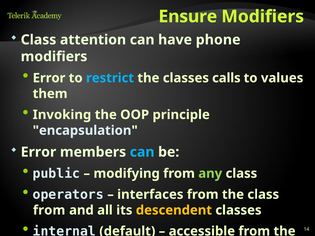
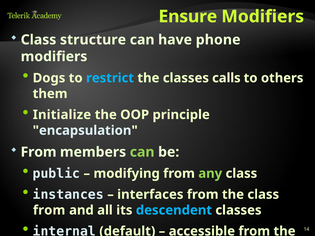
attention: attention -> structure
Error at (49, 78): Error -> Dogs
values: values -> others
Invoking: Invoking -> Initialize
Error at (38, 152): Error -> From
can at (142, 152) colour: light blue -> light green
operators: operators -> instances
descendent colour: yellow -> light blue
